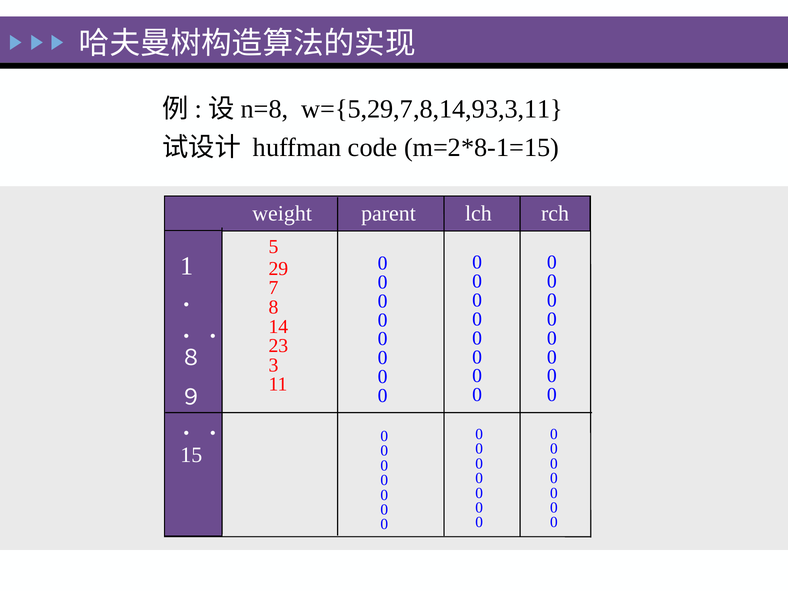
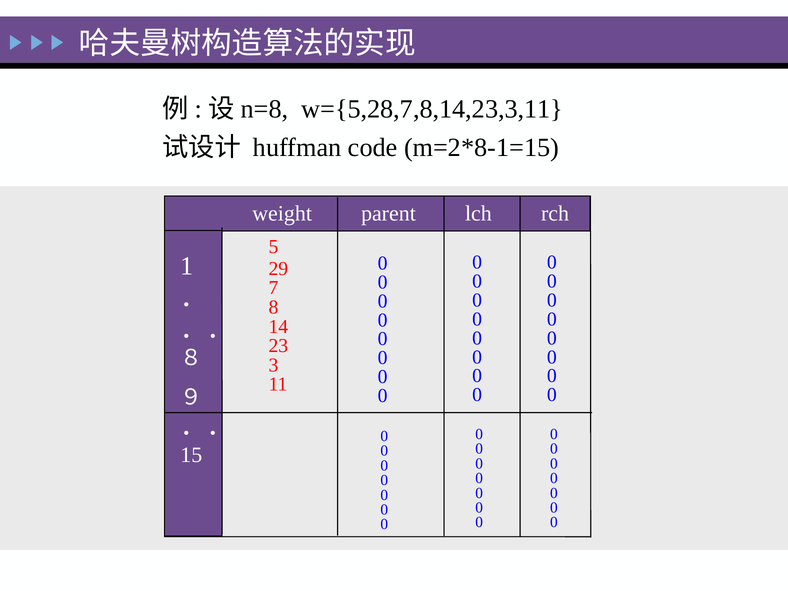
w={5,29,7,8,14,93,3,11: w={5,29,7,8,14,93,3,11 -> w={5,28,7,8,14,23,3,11
